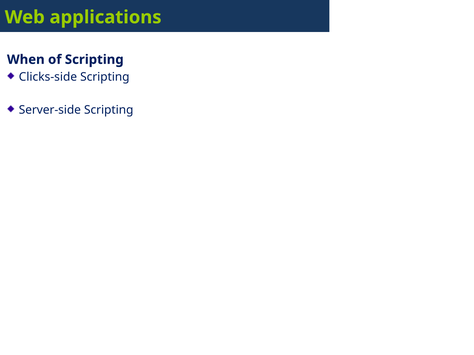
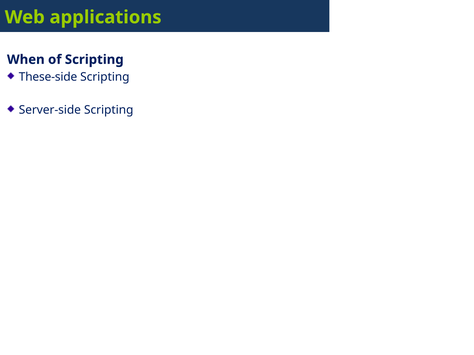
Clicks-side: Clicks-side -> These-side
